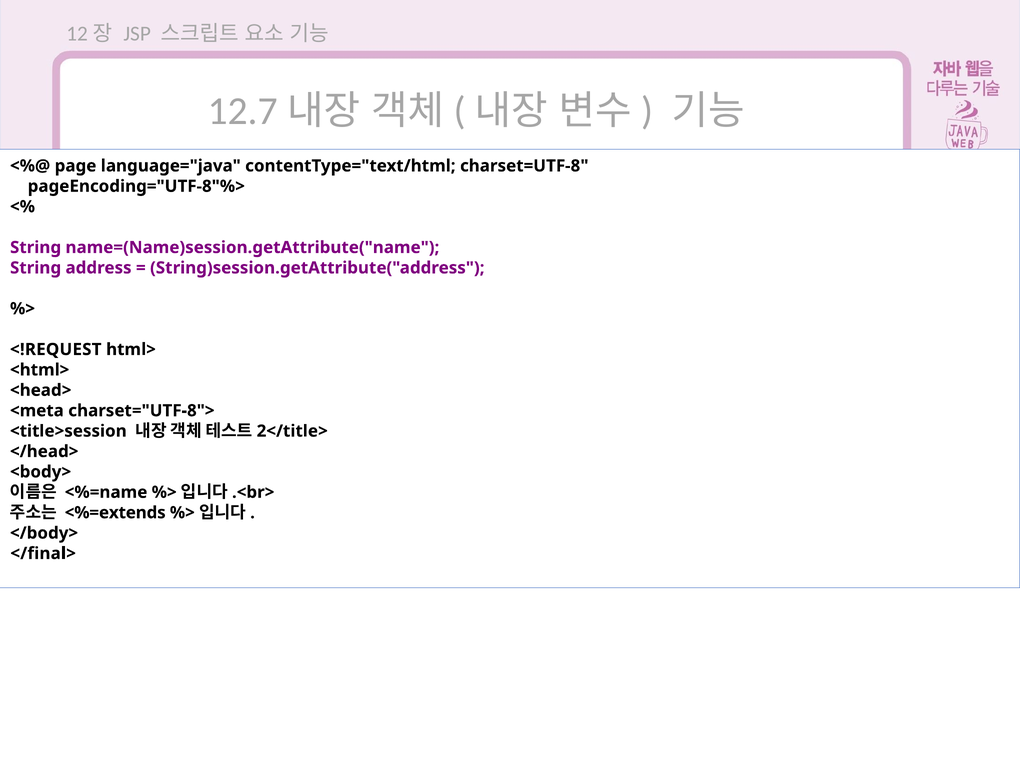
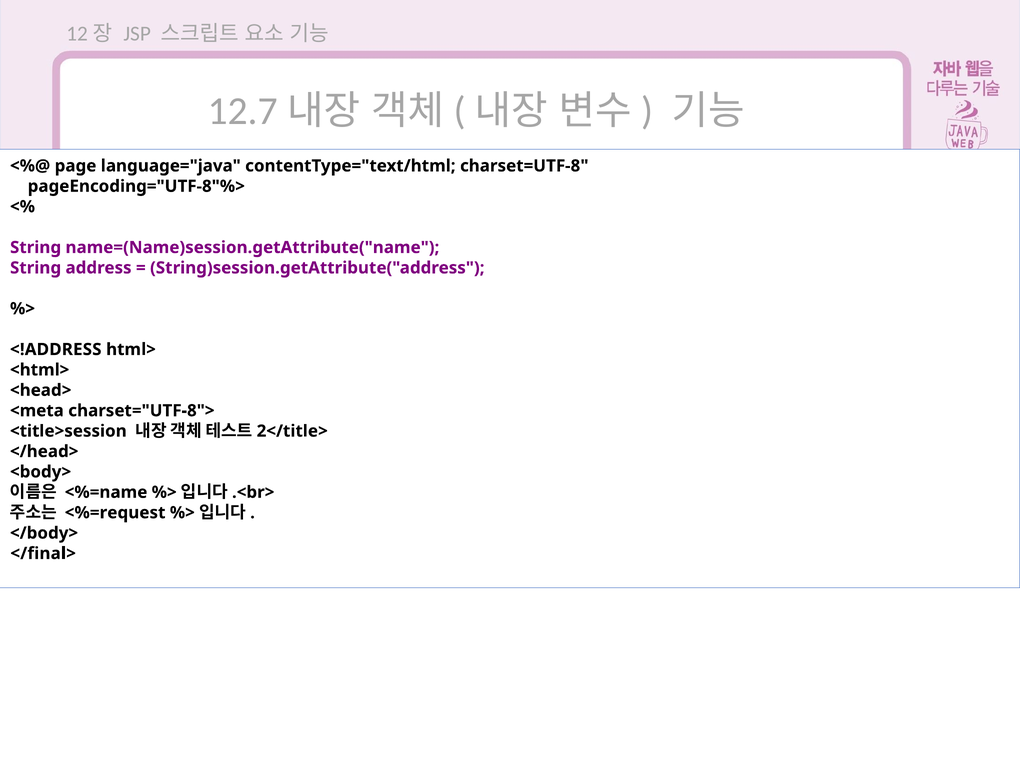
<!REQUEST: <!REQUEST -> <!ADDRESS
<%=extends: <%=extends -> <%=request
